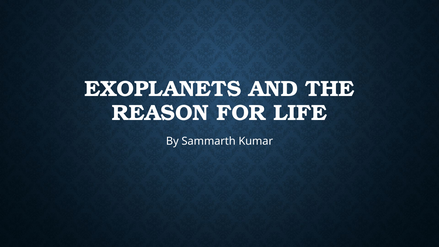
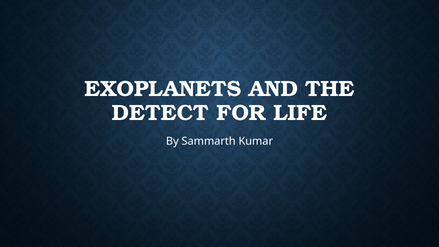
REASON: REASON -> DETECT
